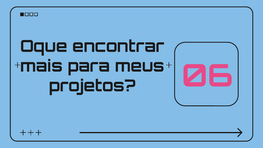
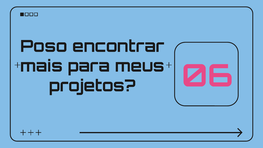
Oque: Oque -> Poso
